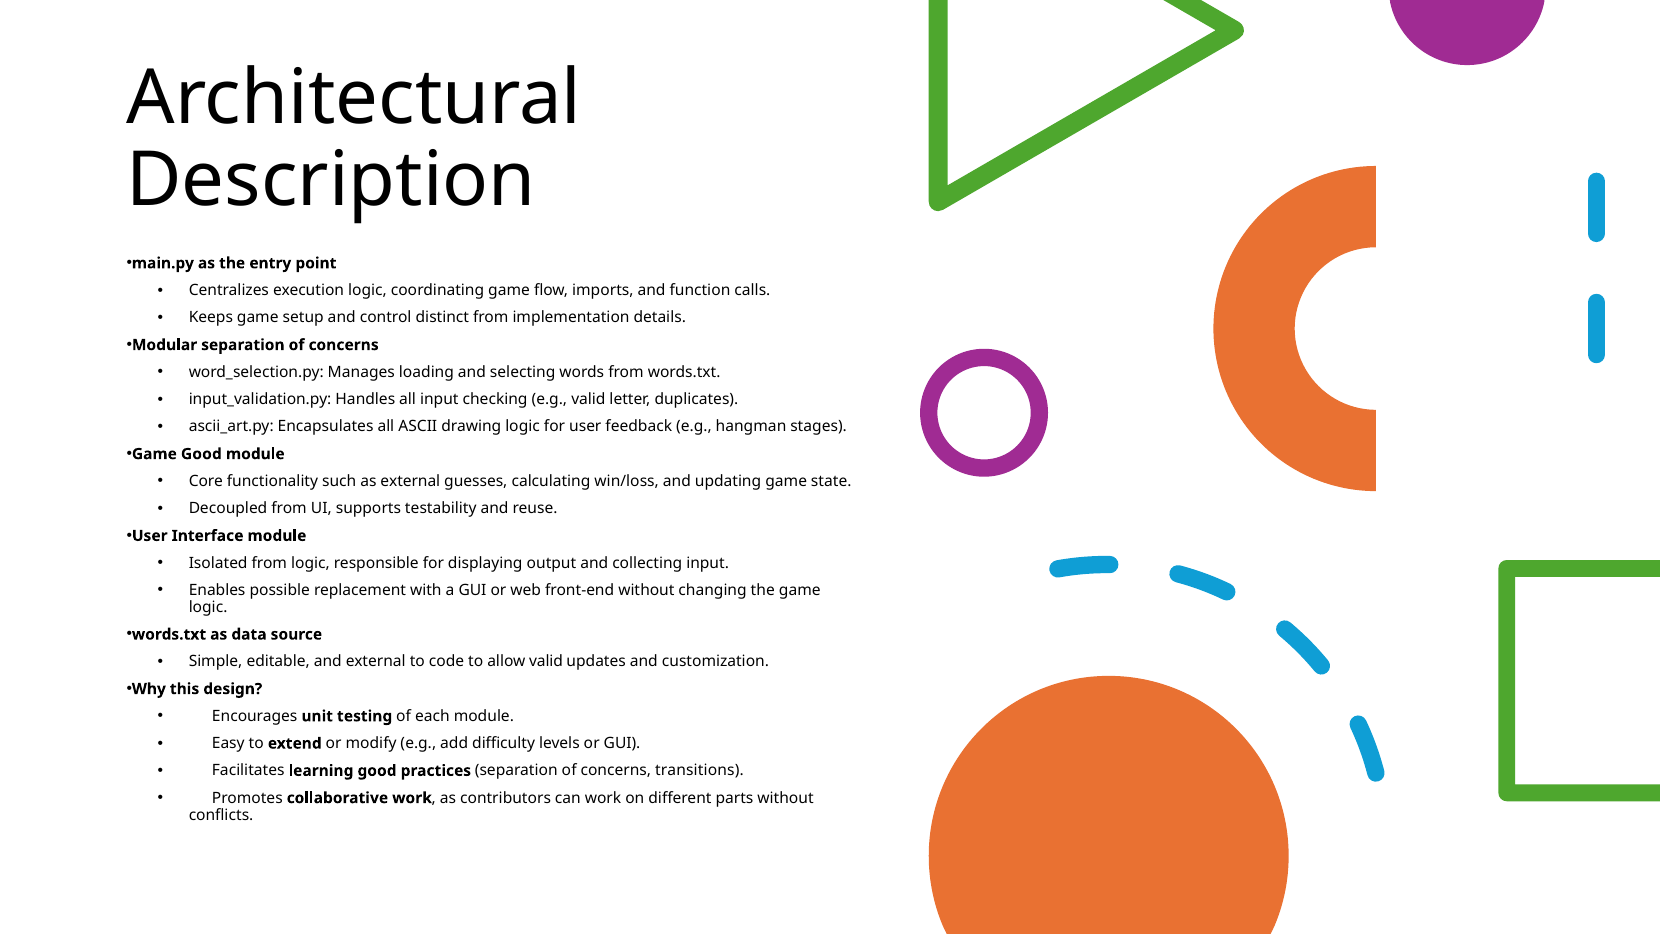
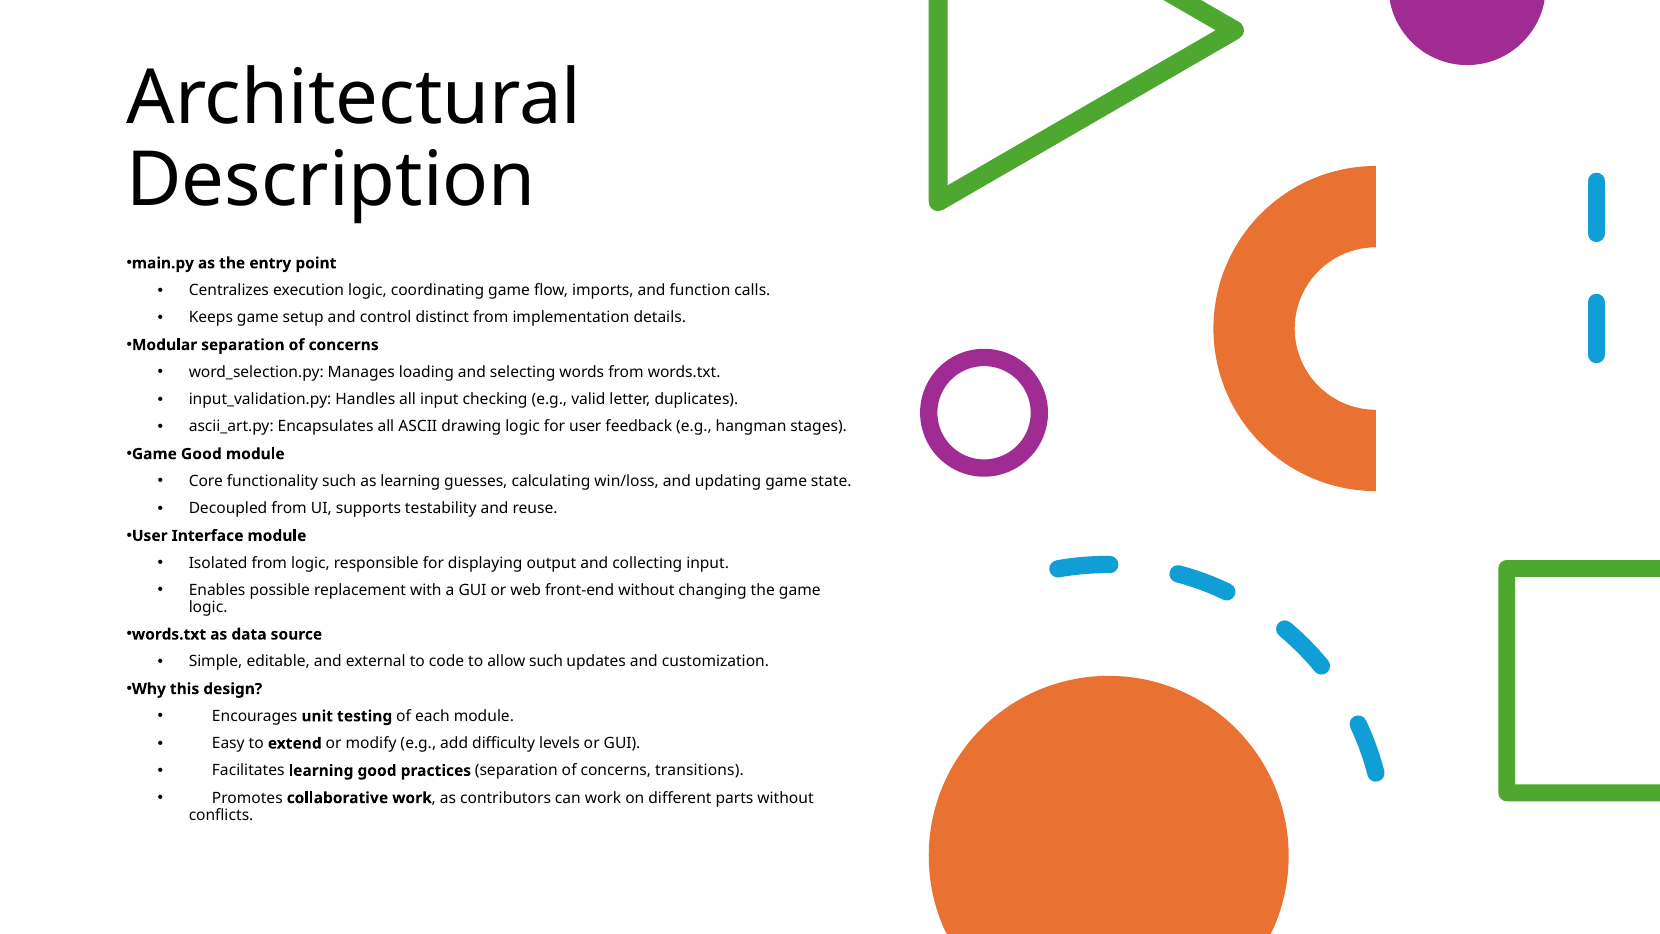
as external: external -> learning
allow valid: valid -> such
